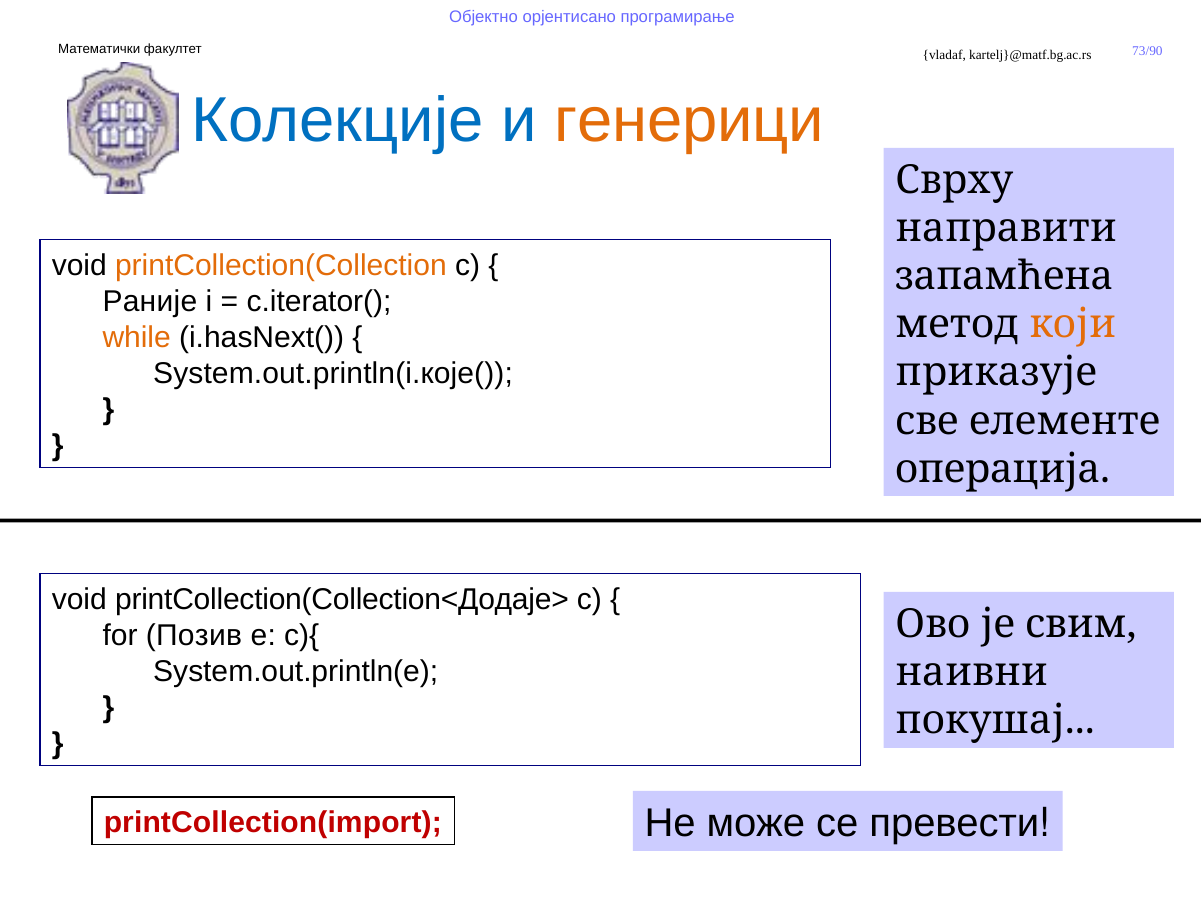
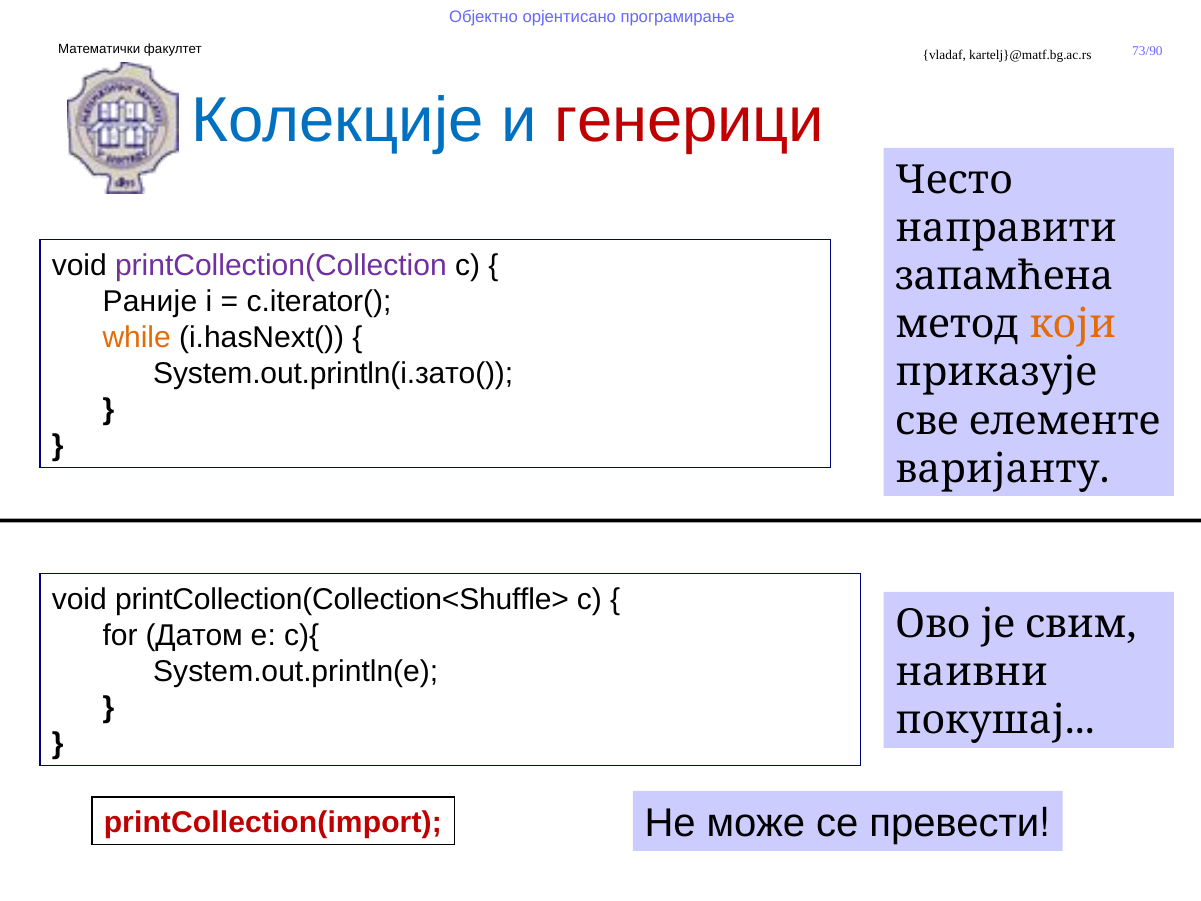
генерици colour: orange -> red
Сврху: Сврху -> Често
printCollection(Collection colour: orange -> purple
System.out.println(i.које(: System.out.println(i.које( -> System.out.println(i.зато(
операција: операција -> варијанту
printCollection(Collection<Додаје>: printCollection(Collection<Додаје> -> printCollection(Collection<Shuffle>
Позив: Позив -> Датом
